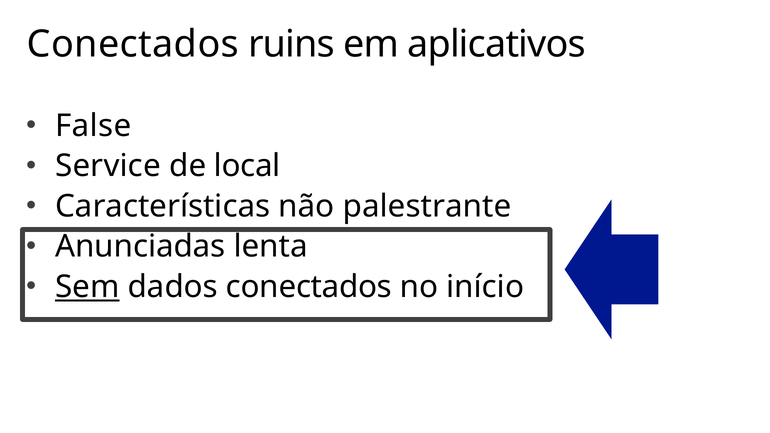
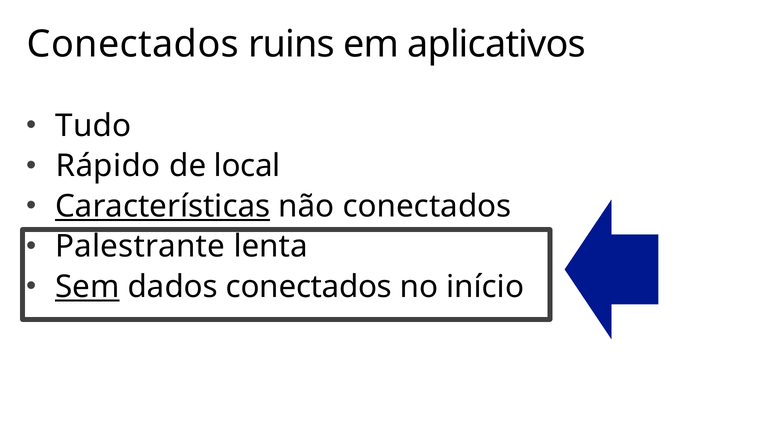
False: False -> Tudo
Service: Service -> Rápido
Características underline: none -> present
não palestrante: palestrante -> conectados
Anunciadas: Anunciadas -> Palestrante
